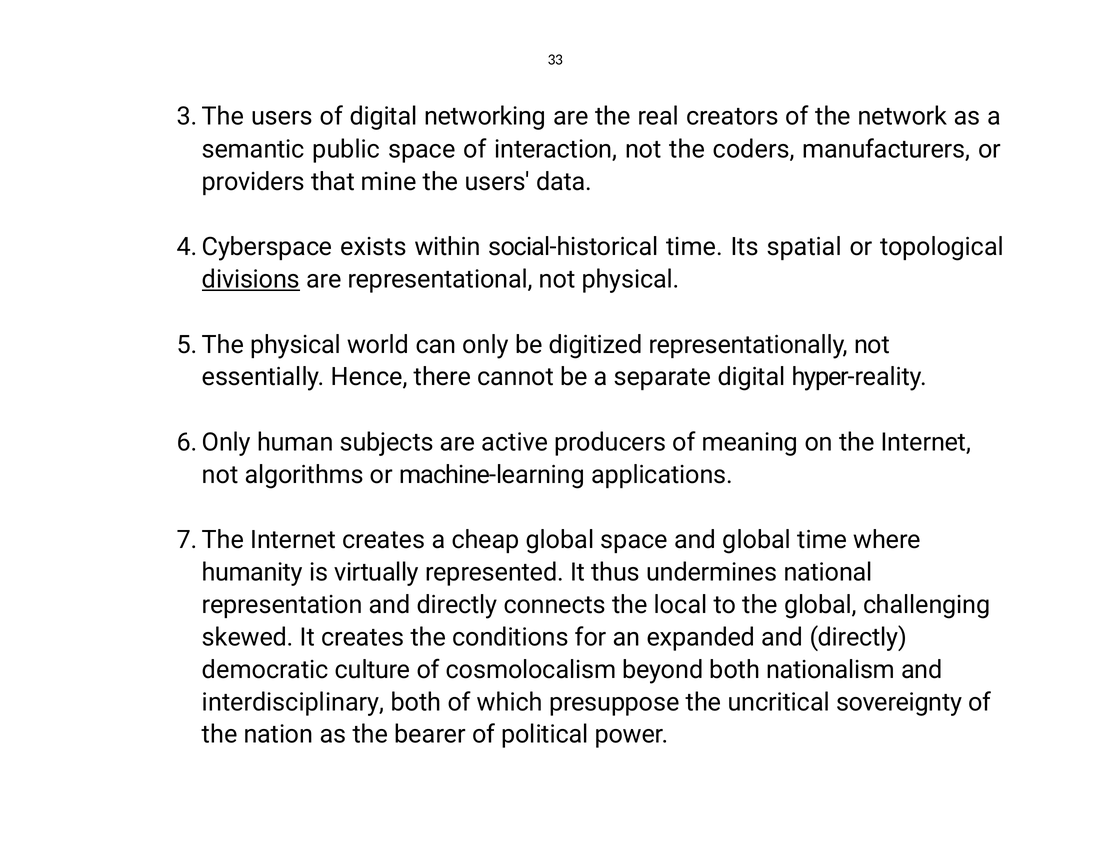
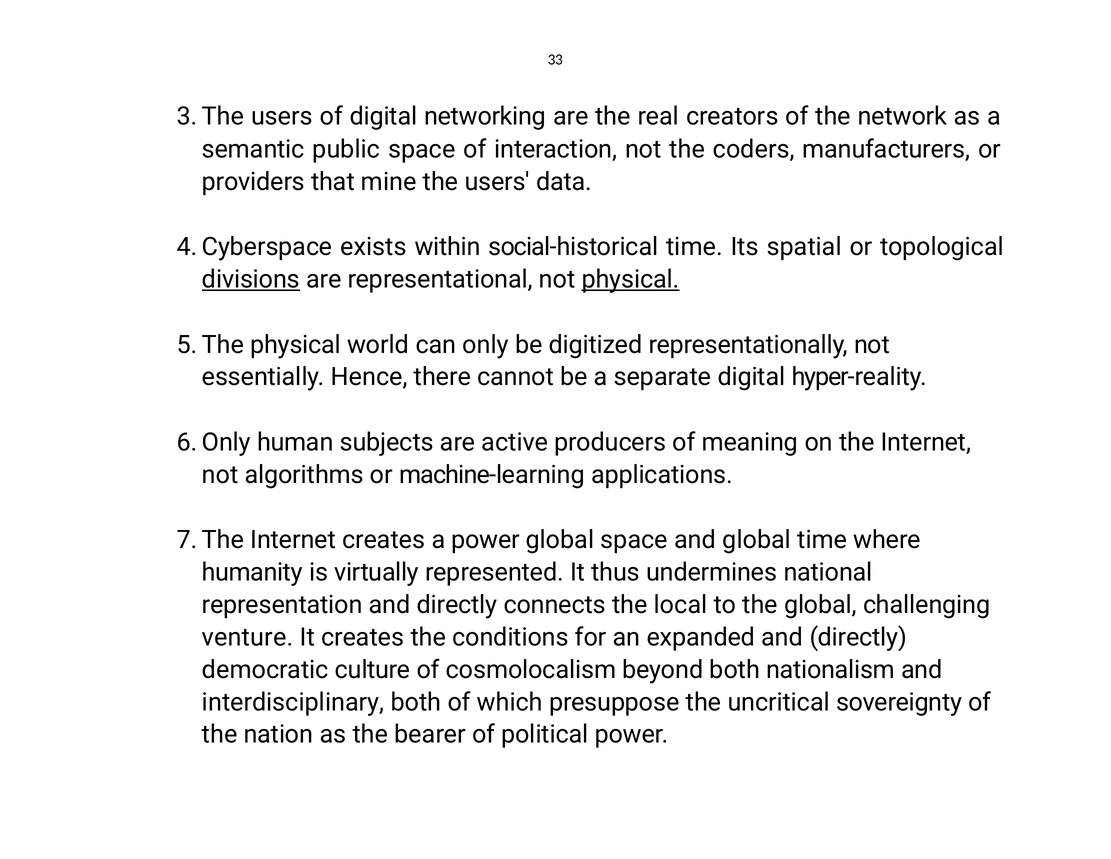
physical at (631, 279) underline: none -> present
a cheap: cheap -> power
skewed: skewed -> venture
